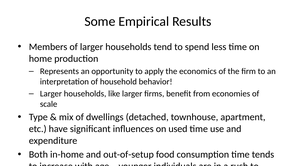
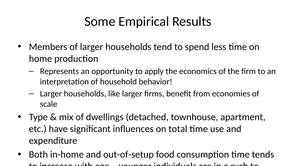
used: used -> total
